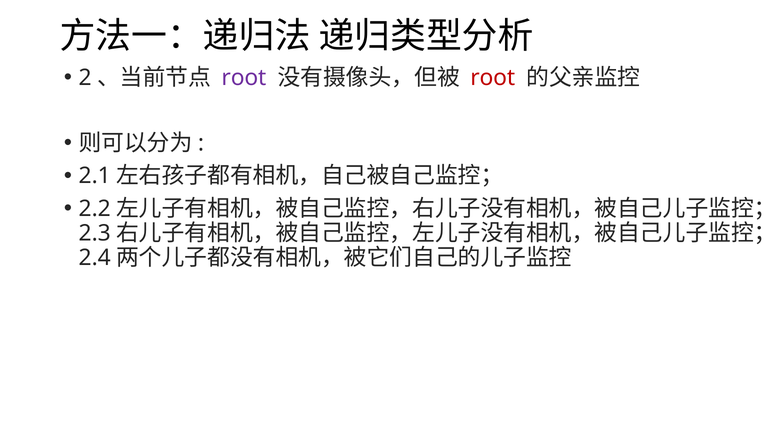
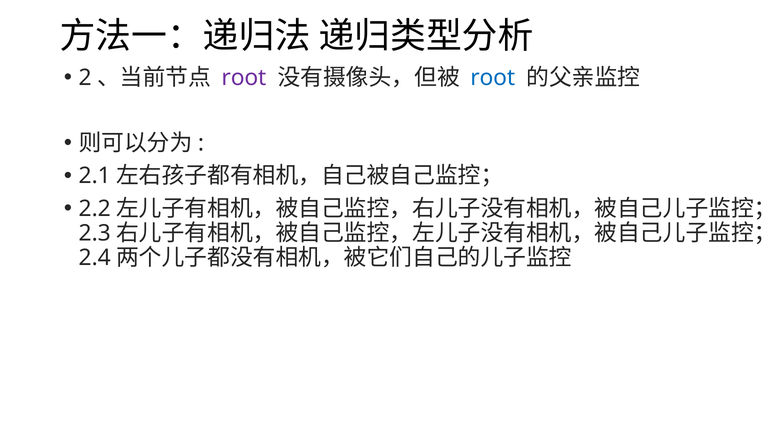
root at (493, 78) colour: red -> blue
